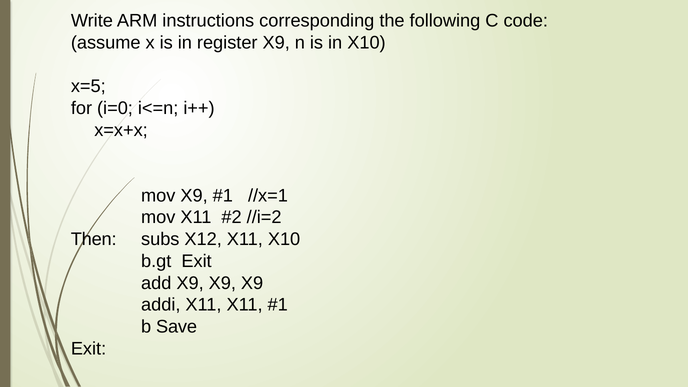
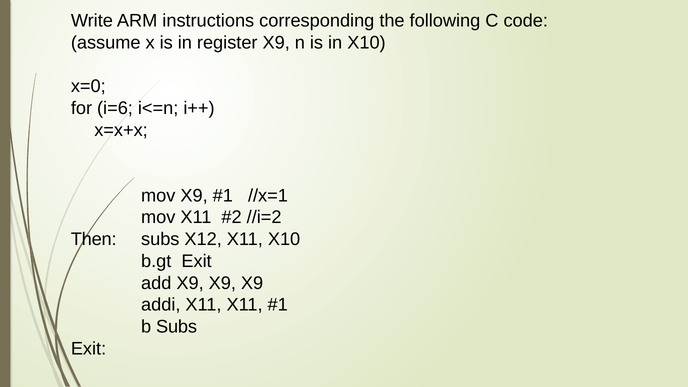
x=5: x=5 -> x=0
i=0: i=0 -> i=6
b Save: Save -> Subs
